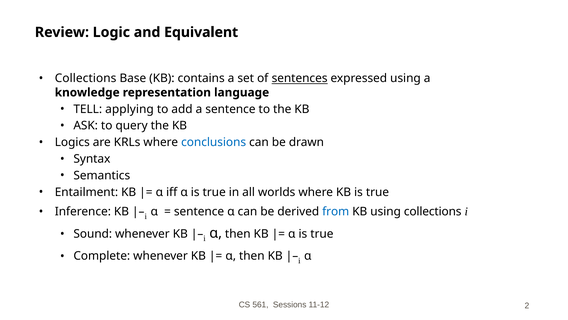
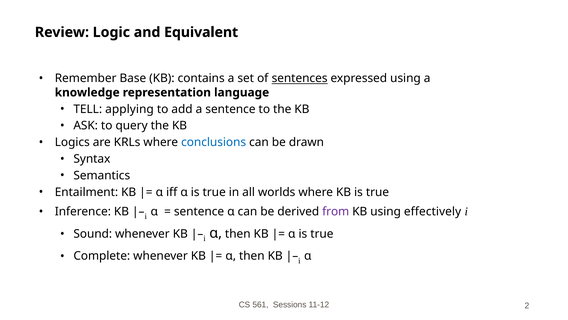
Collections at (86, 78): Collections -> Remember
from colour: blue -> purple
using collections: collections -> effectively
